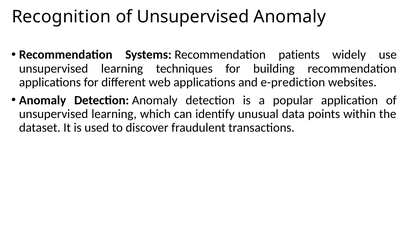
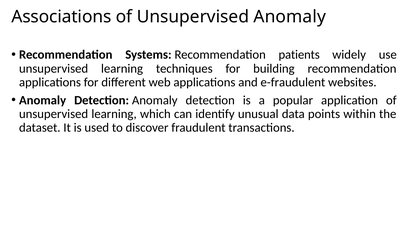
Recognition: Recognition -> Associations
e-prediction: e-prediction -> e-fraudulent
